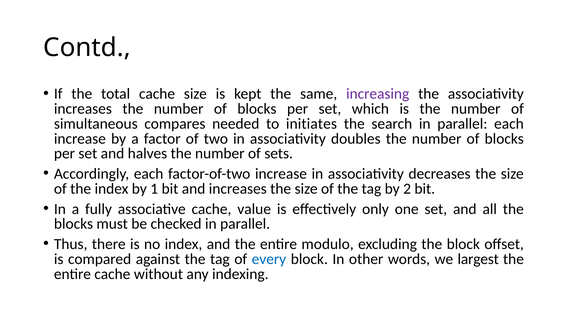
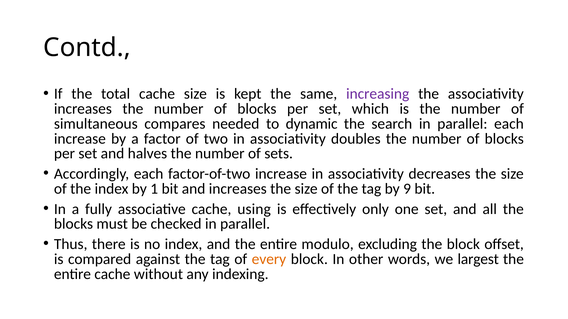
initiates: initiates -> dynamic
2: 2 -> 9
value: value -> using
every colour: blue -> orange
